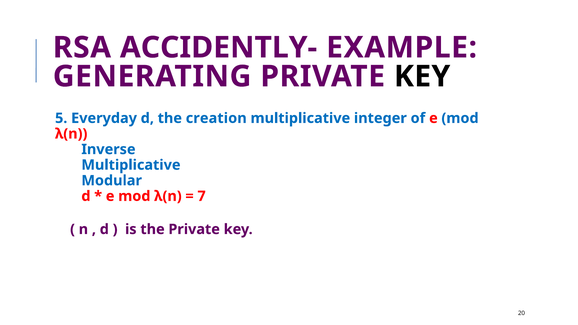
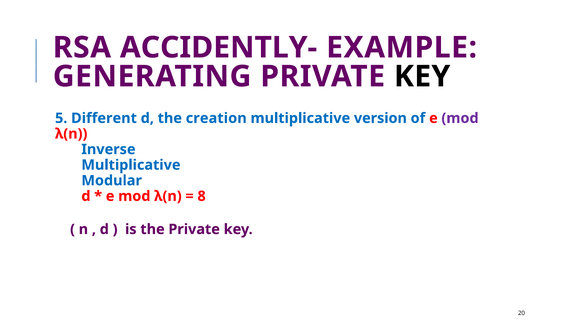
Everyday: Everyday -> Different
integer: integer -> version
mod at (460, 118) colour: blue -> purple
7: 7 -> 8
